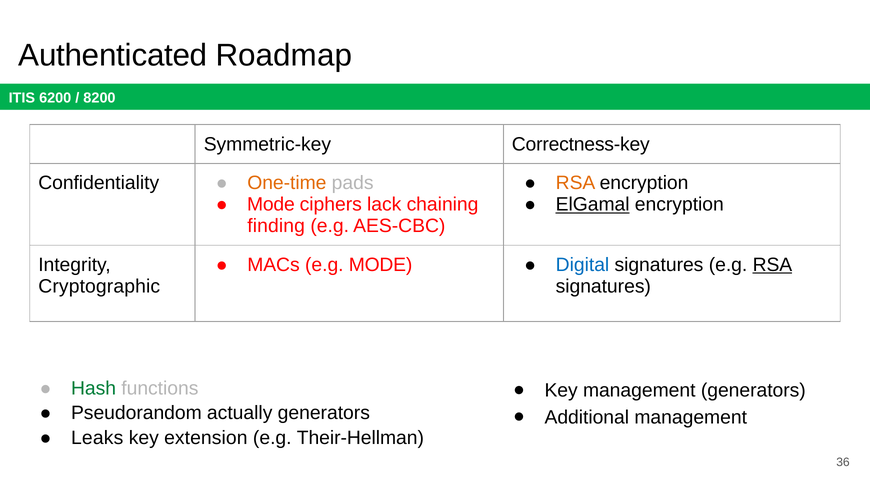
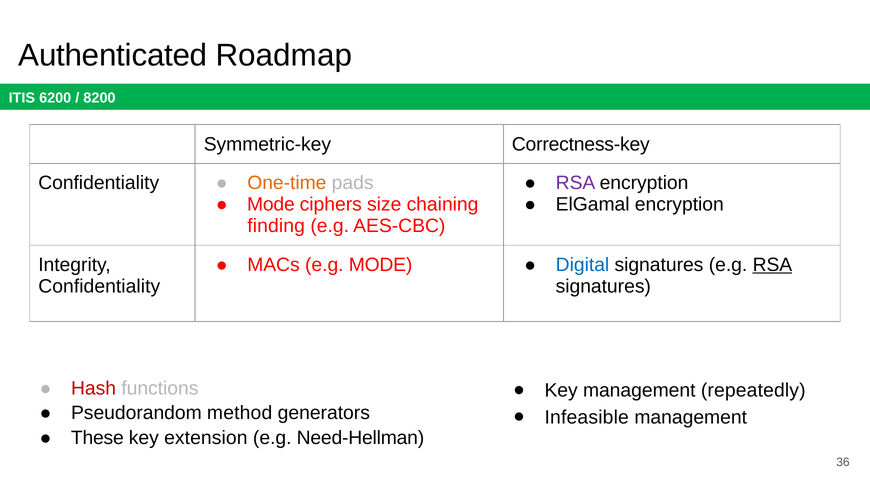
RSA at (576, 183) colour: orange -> purple
lack: lack -> size
ElGamal underline: present -> none
Cryptographic at (99, 287): Cryptographic -> Confidentiality
Hash colour: green -> red
management generators: generators -> repeatedly
actually: actually -> method
Additional: Additional -> Infeasible
Leaks: Leaks -> These
Their-Hellman: Their-Hellman -> Need-Hellman
